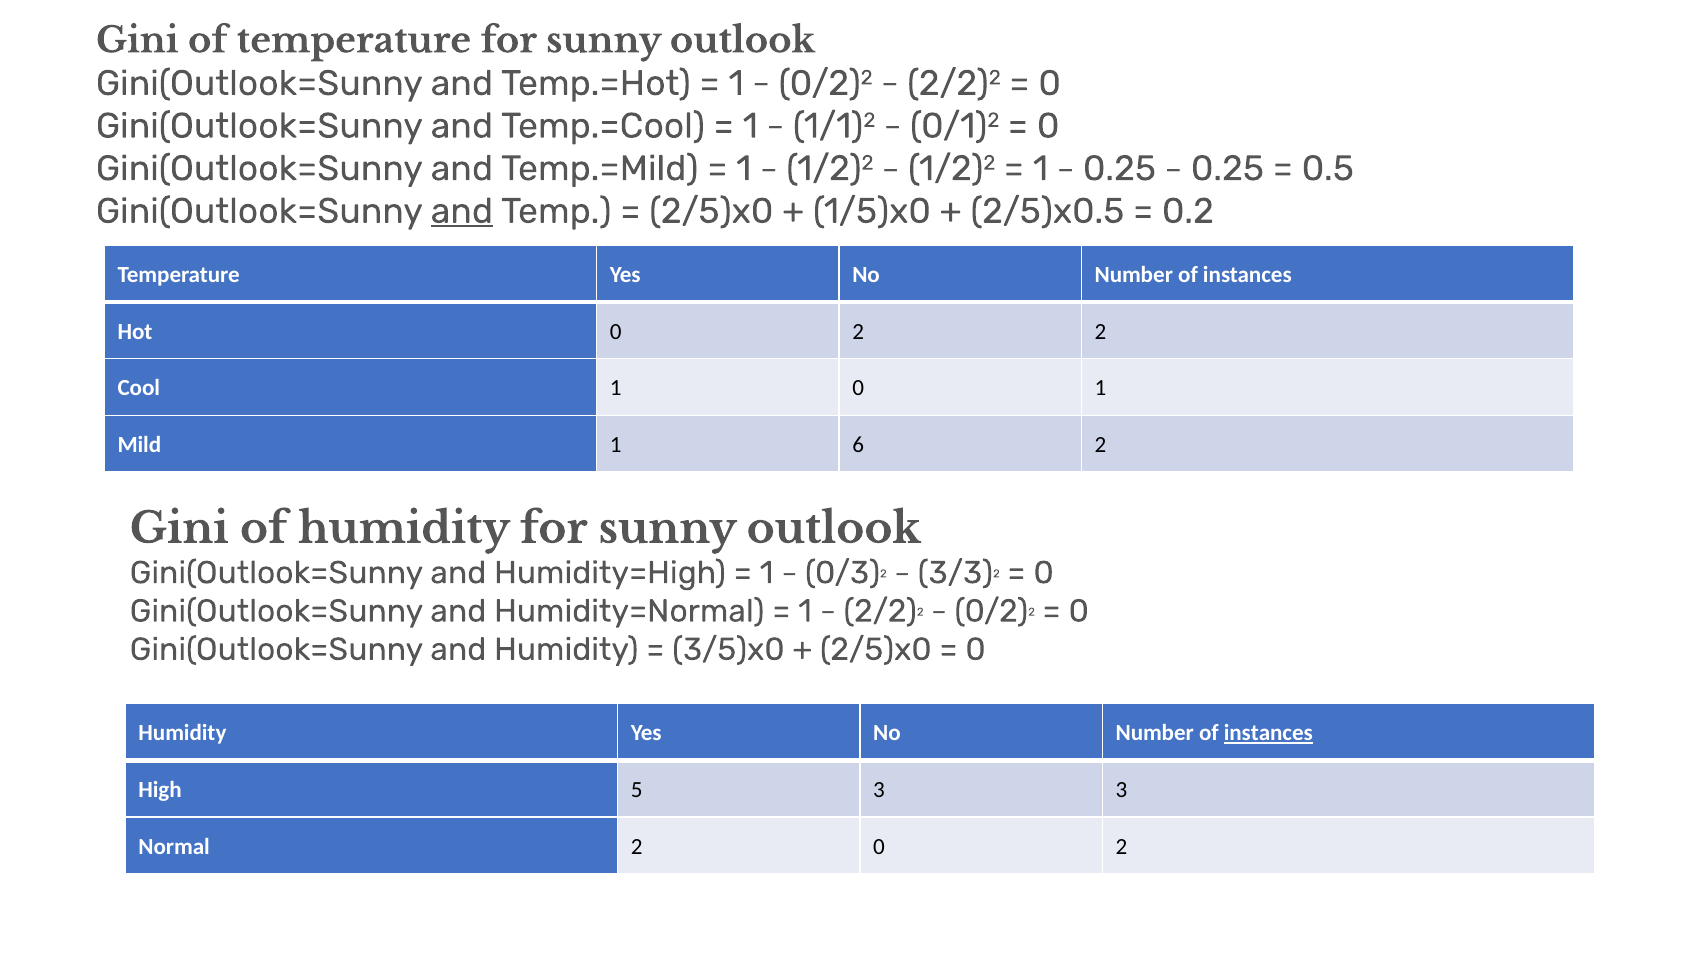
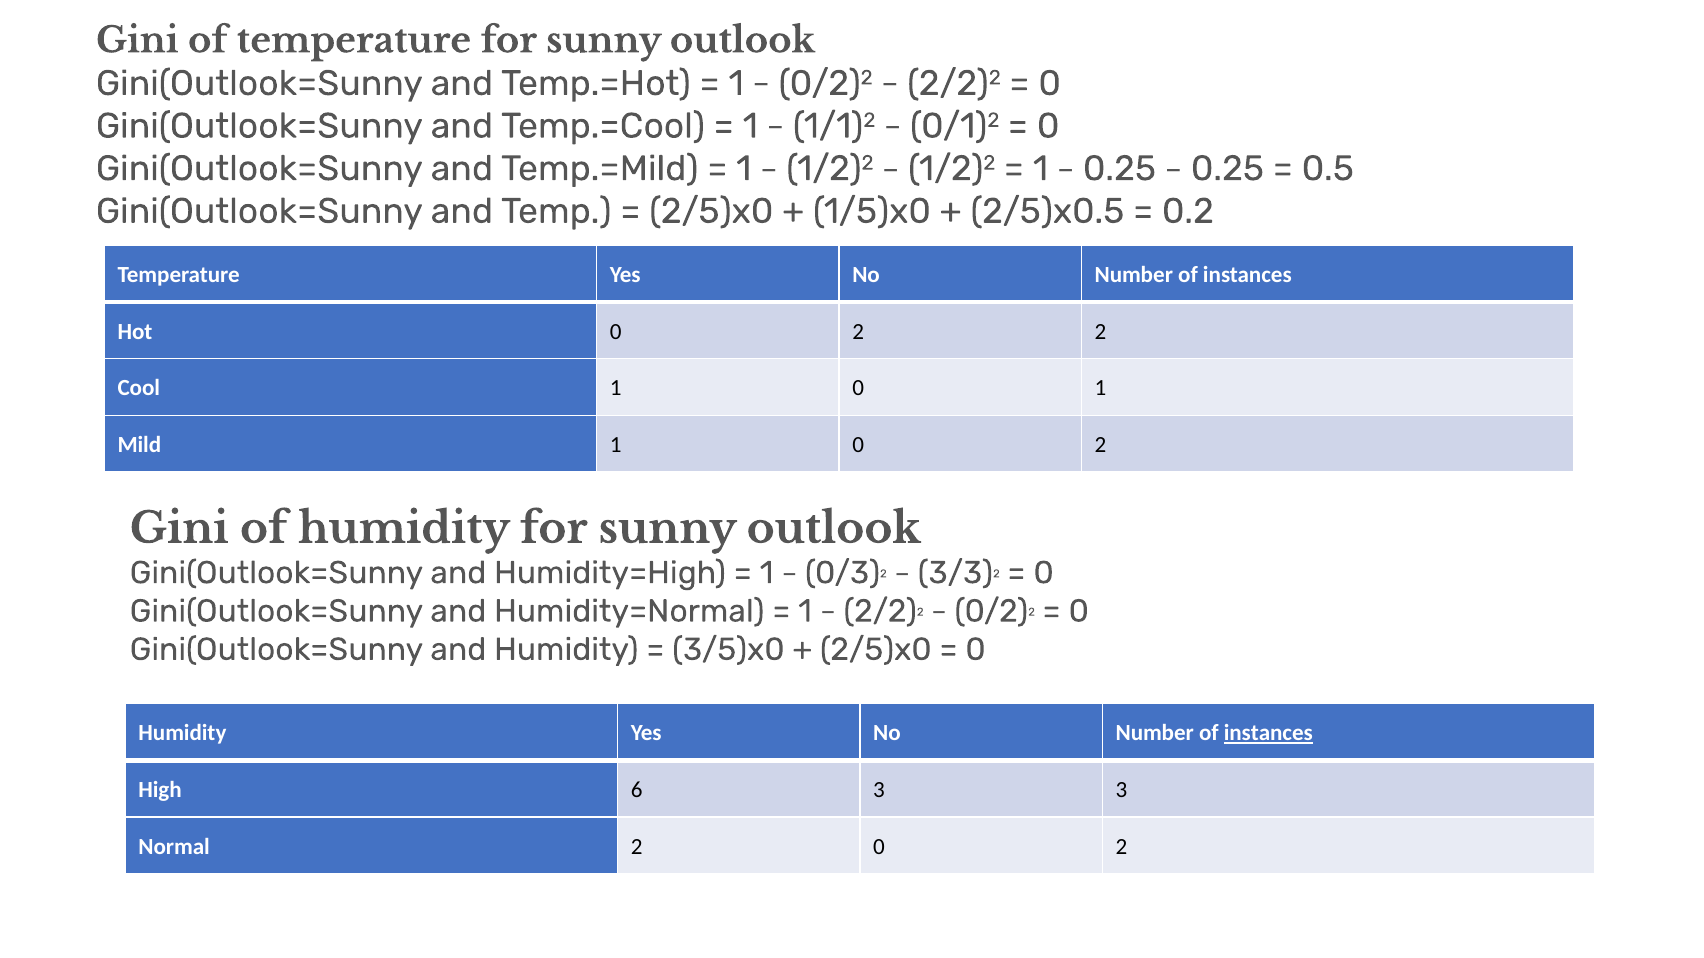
and at (462, 211) underline: present -> none
Mild 1 6: 6 -> 0
5: 5 -> 6
